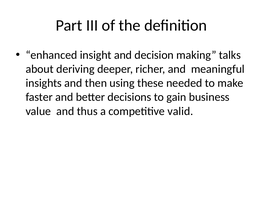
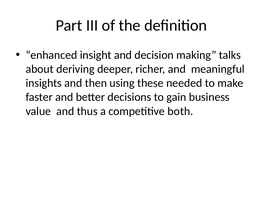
valid: valid -> both
